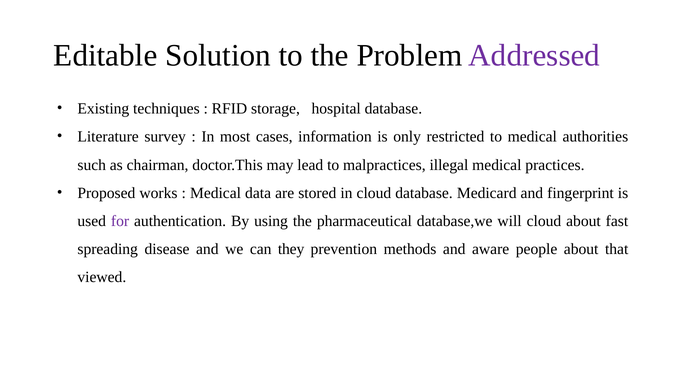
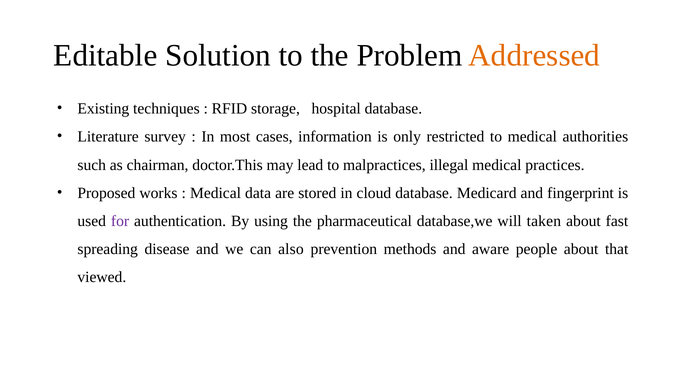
Addressed colour: purple -> orange
will cloud: cloud -> taken
they: they -> also
